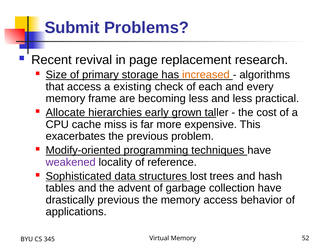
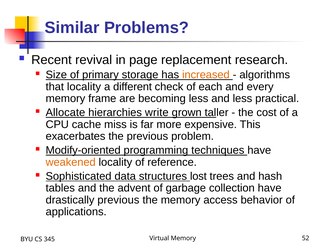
Submit: Submit -> Similar
that access: access -> locality
existing: existing -> different
early: early -> write
weakened colour: purple -> orange
